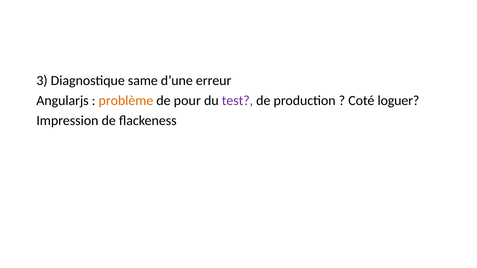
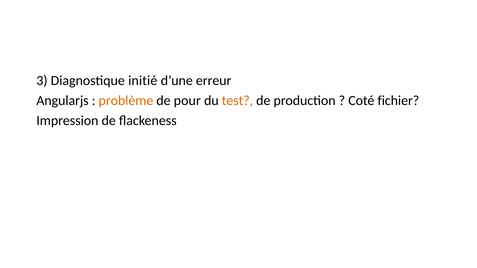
same: same -> initié
test colour: purple -> orange
loguer: loguer -> fichier
